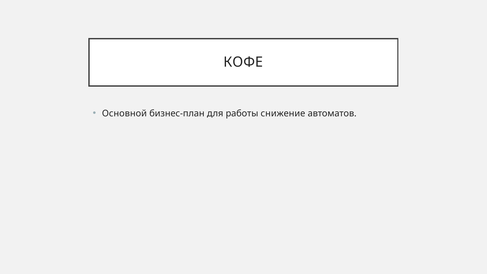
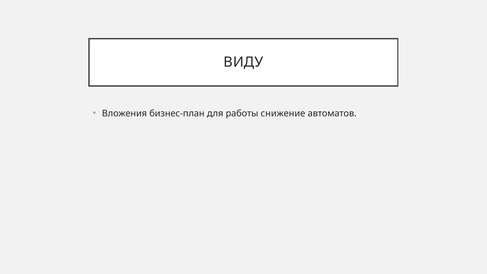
КОФЕ: КОФЕ -> ВИДУ
Основной: Основной -> Вложения
